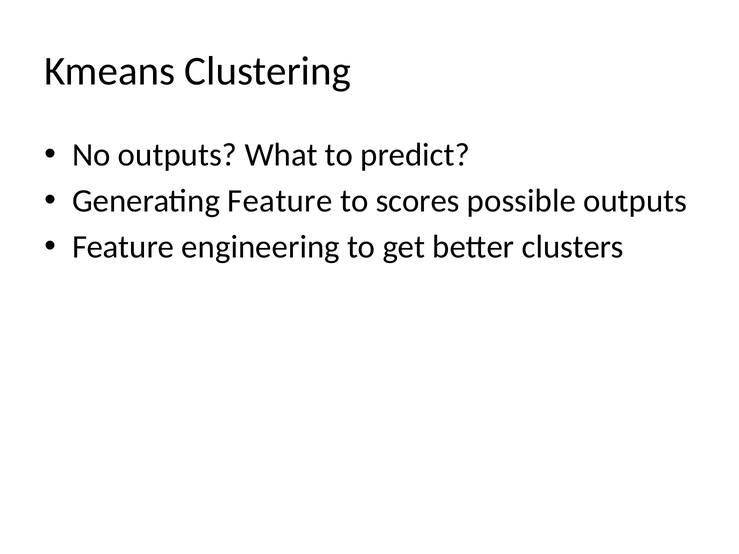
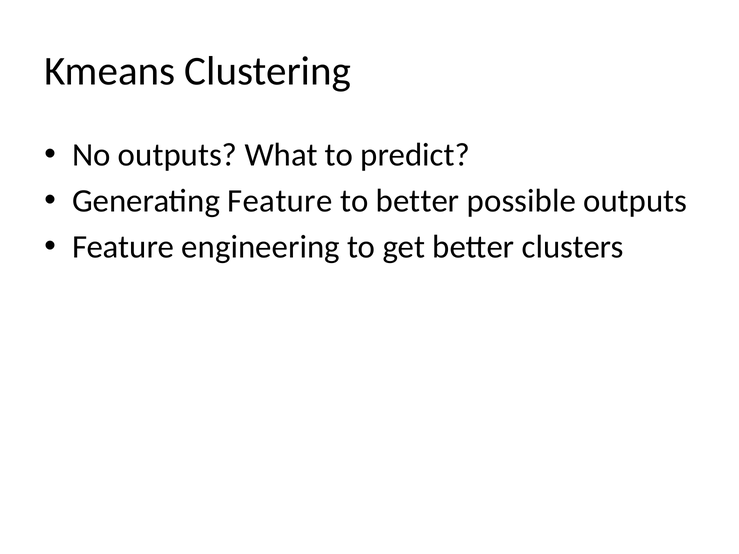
to scores: scores -> better
